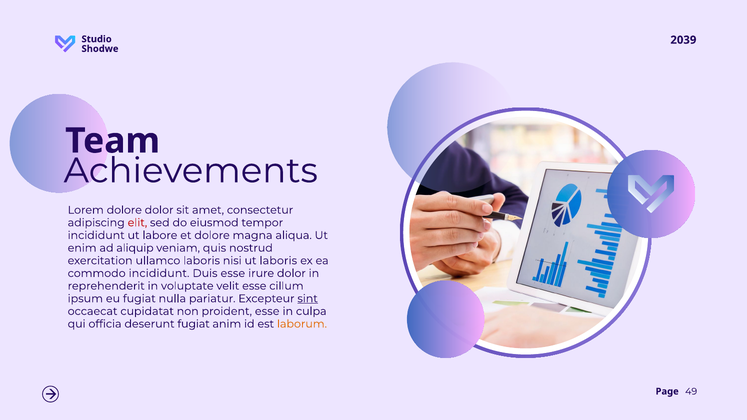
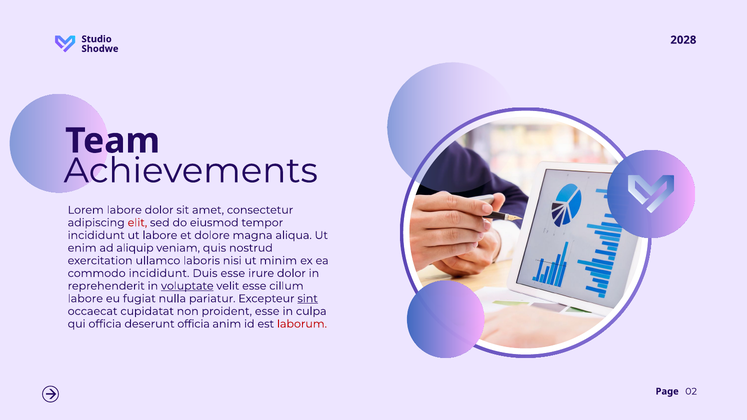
2039: 2039 -> 2028
Lorem dolore: dolore -> labore
ut laboris: laboris -> minim
voluptate underline: none -> present
ipsum at (85, 299): ipsum -> labore
deserunt fugiat: fugiat -> officia
laborum colour: orange -> red
49: 49 -> 02
